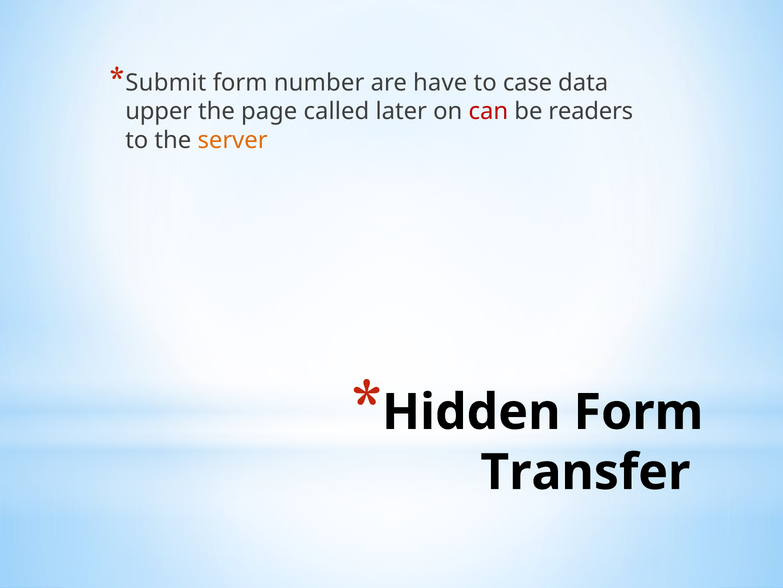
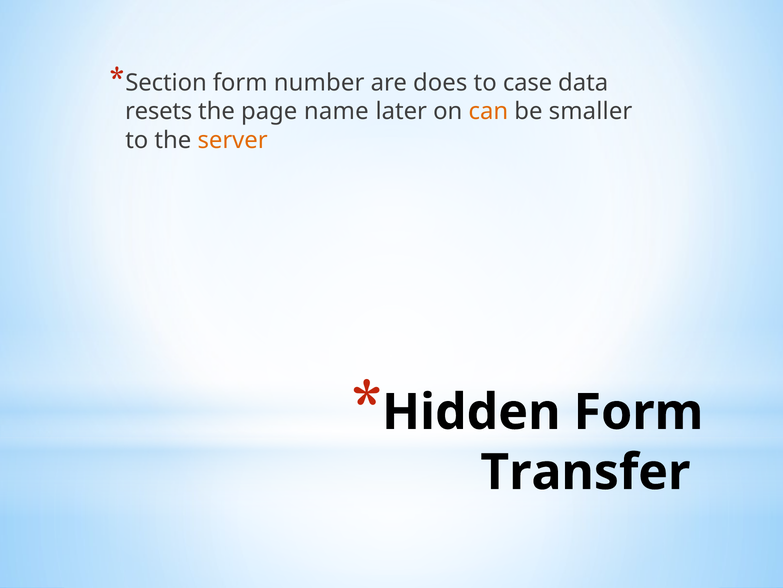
Submit: Submit -> Section
have: have -> does
upper: upper -> resets
called: called -> name
can colour: red -> orange
readers: readers -> smaller
